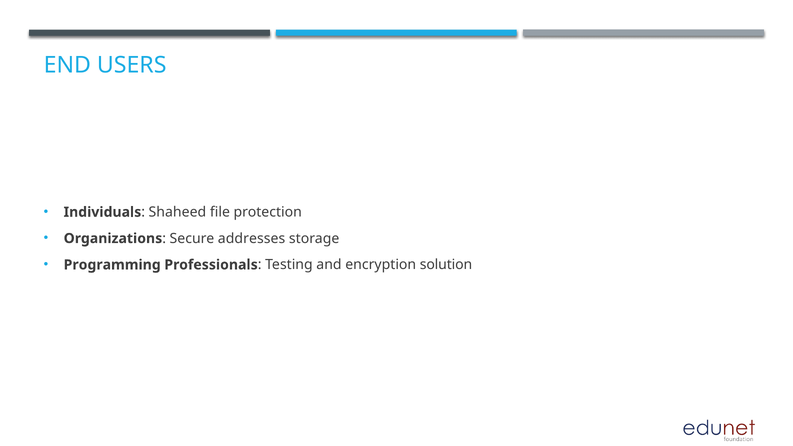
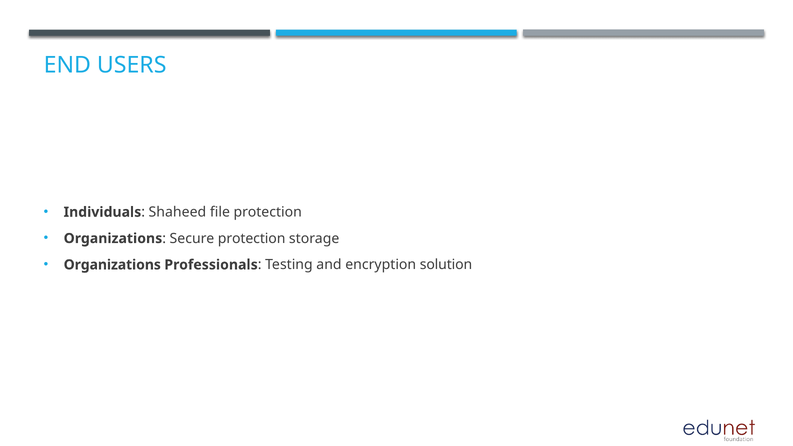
Secure addresses: addresses -> protection
Programming at (112, 265): Programming -> Organizations
